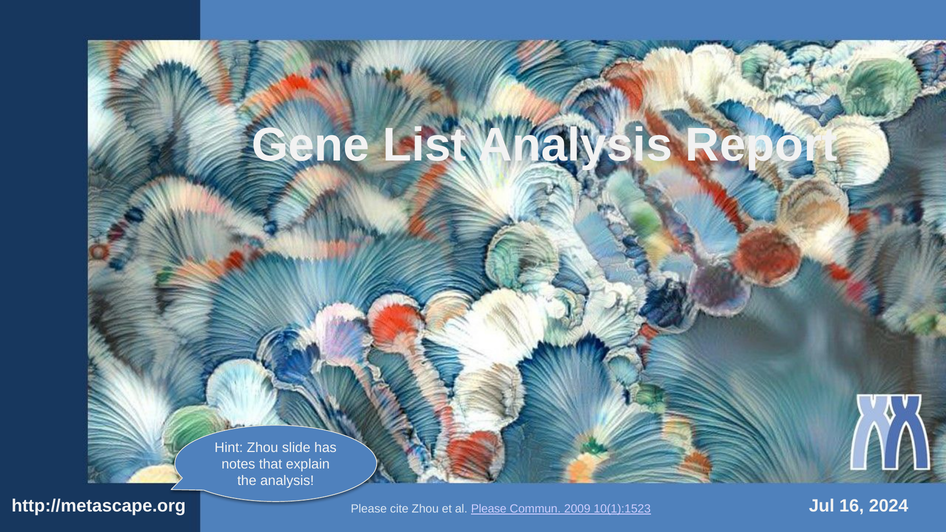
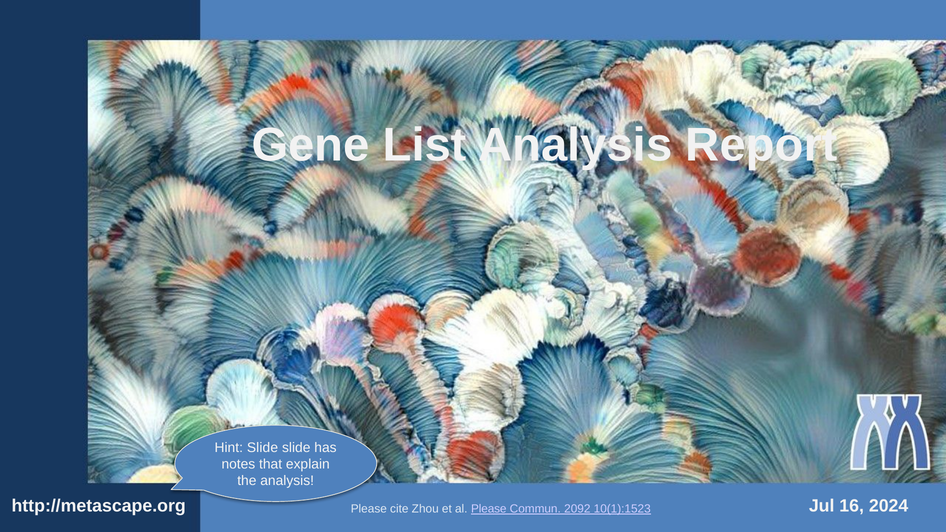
Hint Zhou: Zhou -> Slide
2009: 2009 -> 2092
